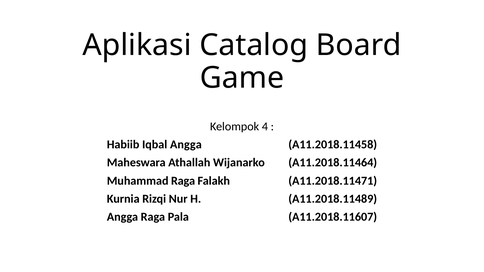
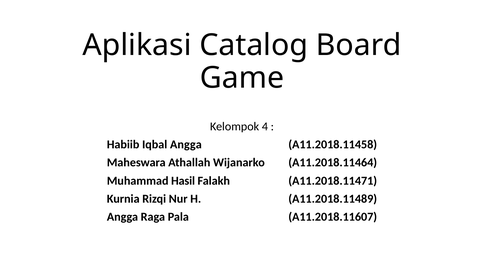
Muhammad Raga: Raga -> Hasil
